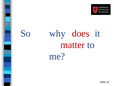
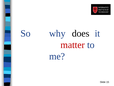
does colour: red -> black
